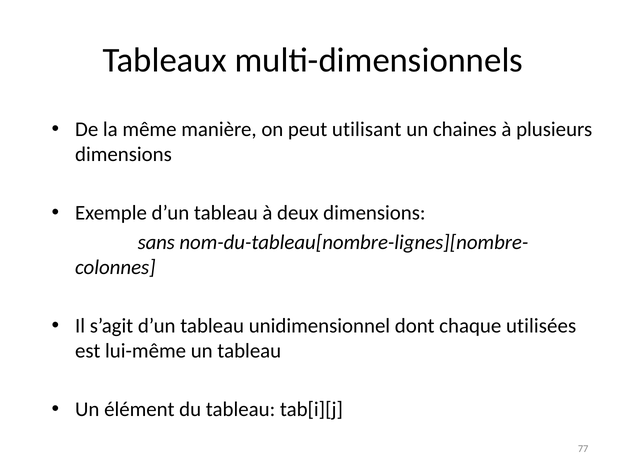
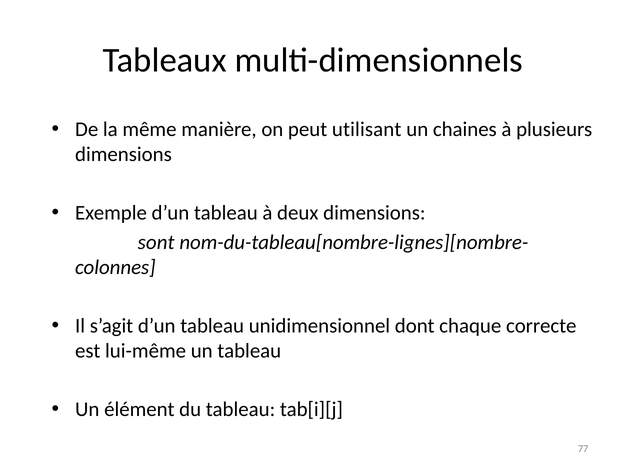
sans: sans -> sont
utilisées: utilisées -> correcte
